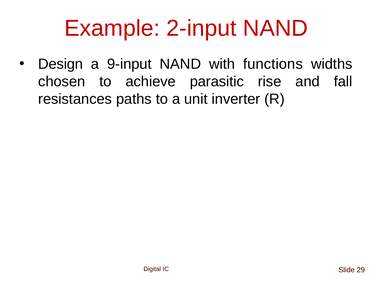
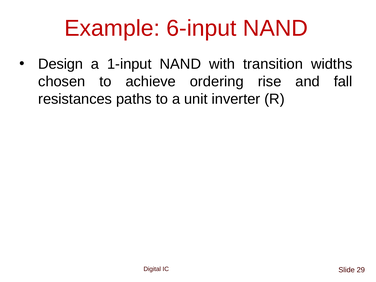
2-input: 2-input -> 6-input
9-input: 9-input -> 1-input
functions: functions -> transition
parasitic: parasitic -> ordering
